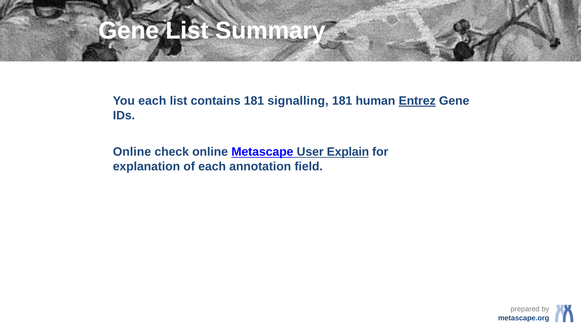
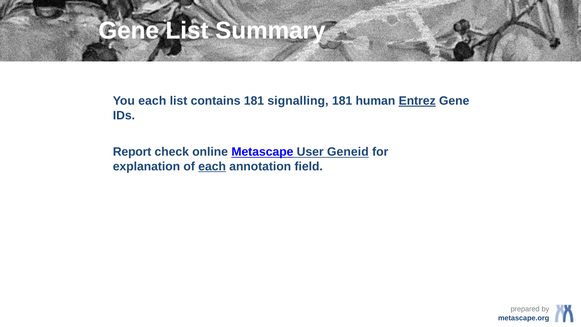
Online at (132, 152): Online -> Report
Explain: Explain -> Geneid
each at (212, 166) underline: none -> present
